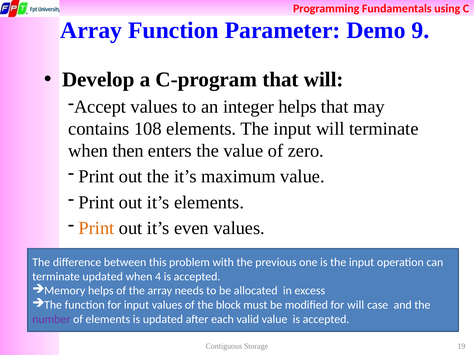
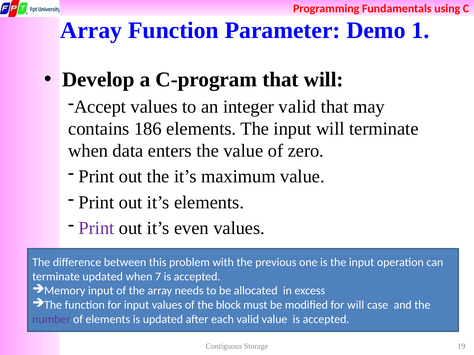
9: 9 -> 1
integer helps: helps -> valid
108: 108 -> 186
then: then -> data
Print at (96, 228) colour: orange -> purple
4: 4 -> 7
Memory helps: helps -> input
